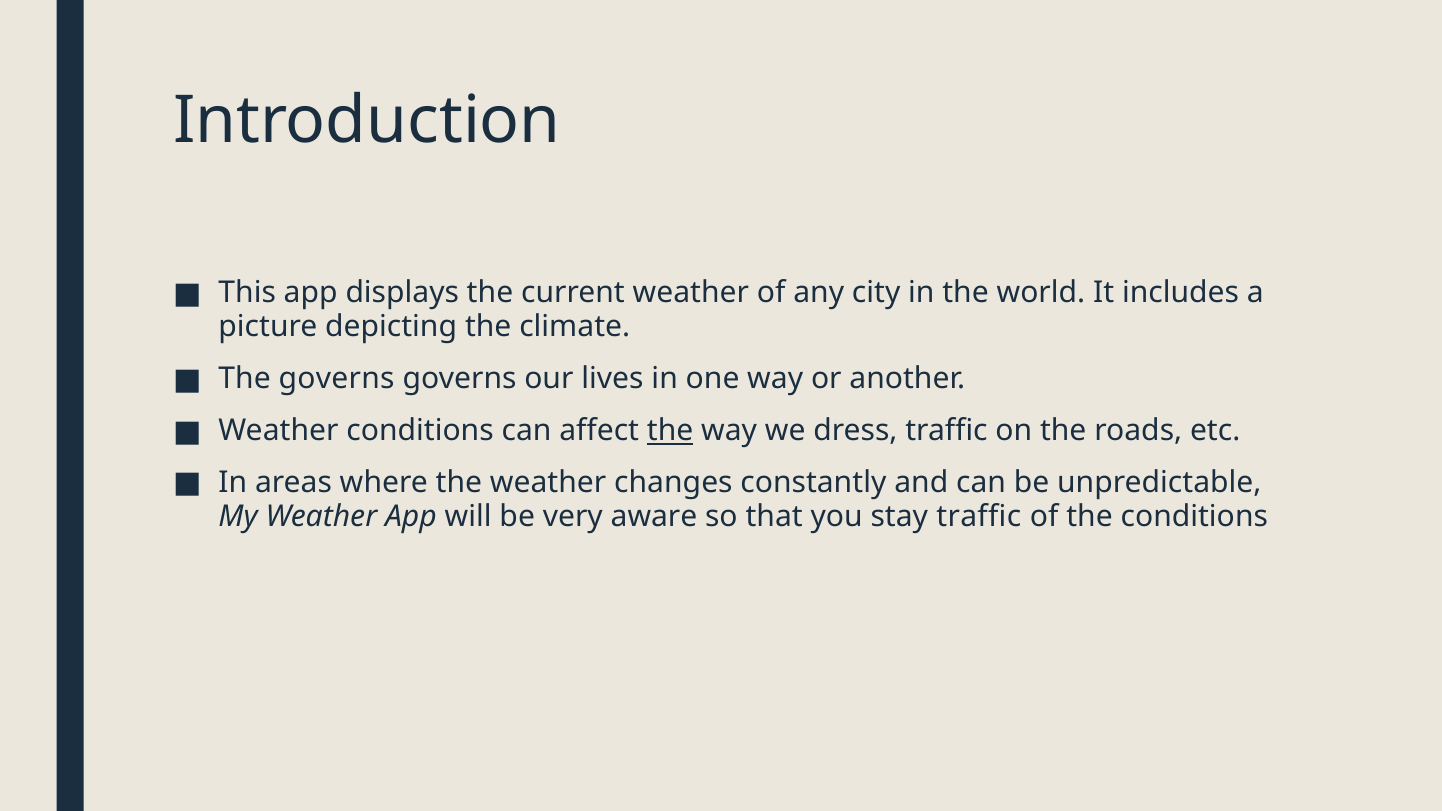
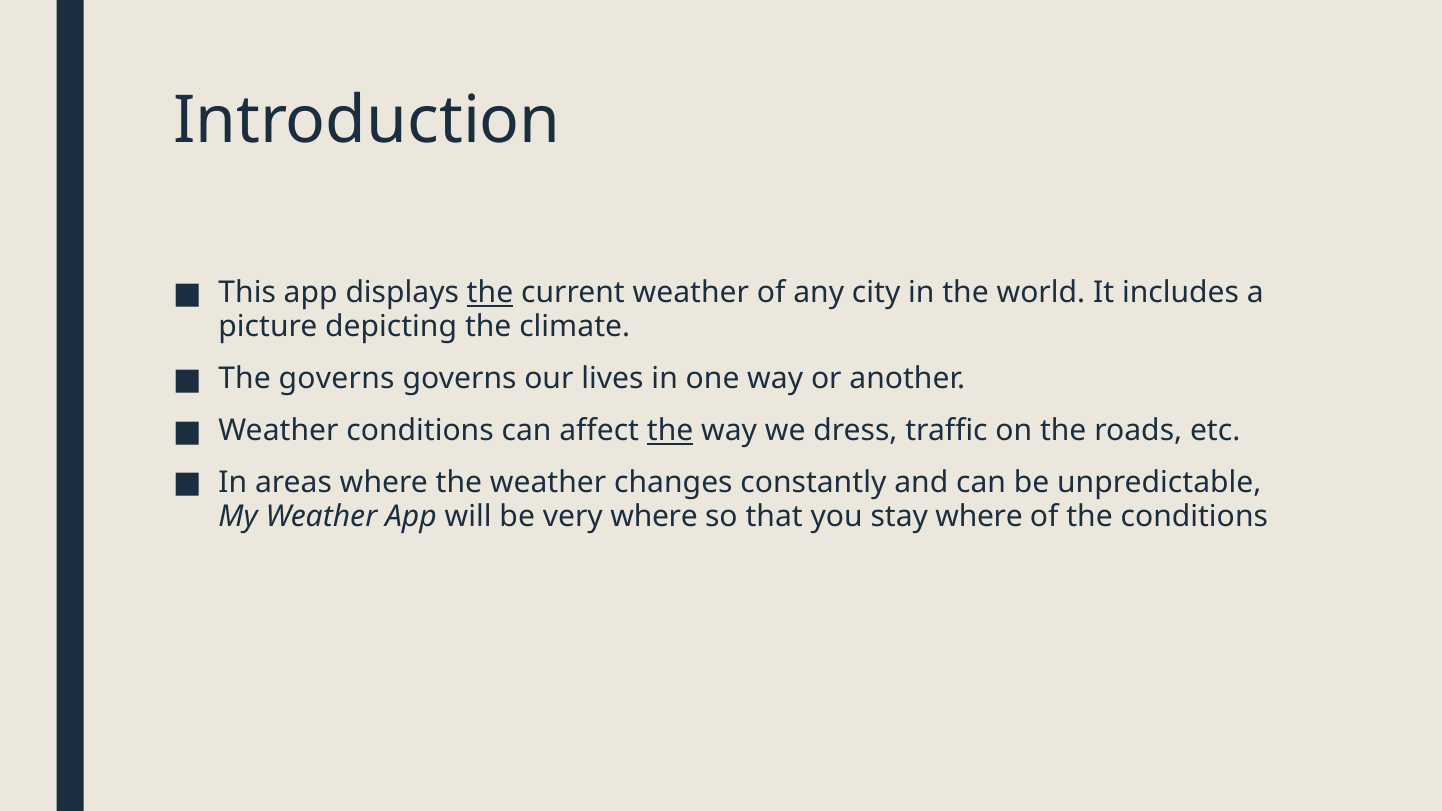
the at (490, 293) underline: none -> present
very aware: aware -> where
stay traffic: traffic -> where
